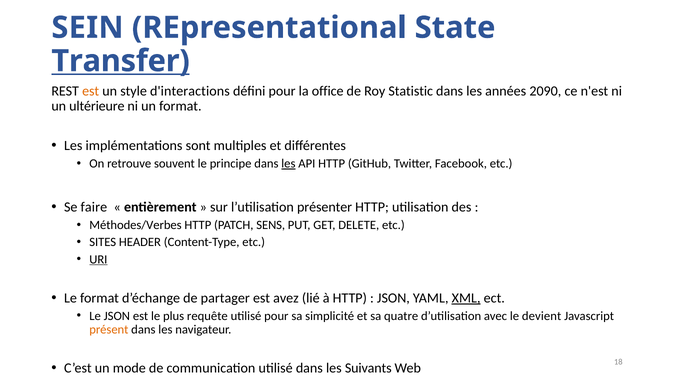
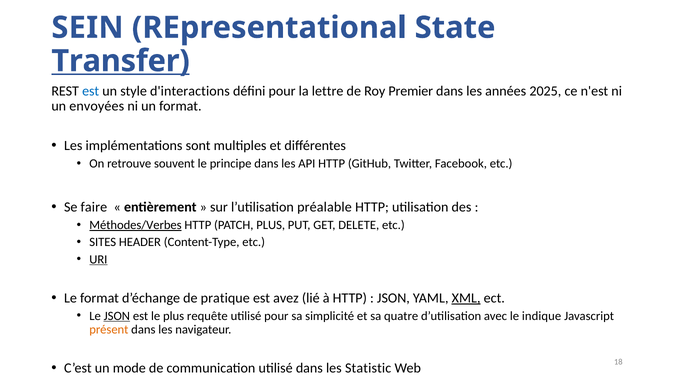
est at (91, 91) colour: orange -> blue
office: office -> lettre
Statistic: Statistic -> Premier
2090: 2090 -> 2025
ultérieure: ultérieure -> envoyées
les at (288, 164) underline: present -> none
présenter: présenter -> préalable
Méthodes/Verbes underline: none -> present
PATCH SENS: SENS -> PLUS
partager: partager -> pratique
JSON at (117, 316) underline: none -> present
devient: devient -> indique
Suivants: Suivants -> Statistic
